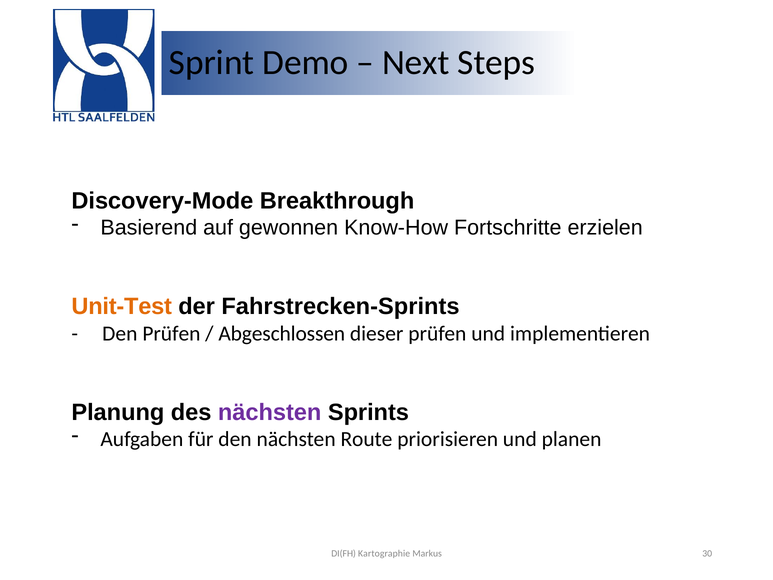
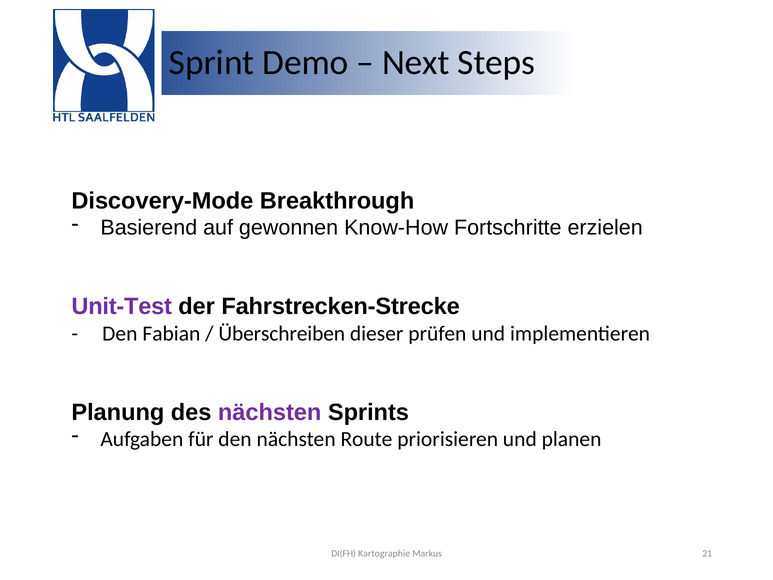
Unit-Test colour: orange -> purple
Fahrstrecken-Sprints: Fahrstrecken-Sprints -> Fahrstrecken-Strecke
Den Prüfen: Prüfen -> Fabian
Abgeschlossen: Abgeschlossen -> Überschreiben
30: 30 -> 21
